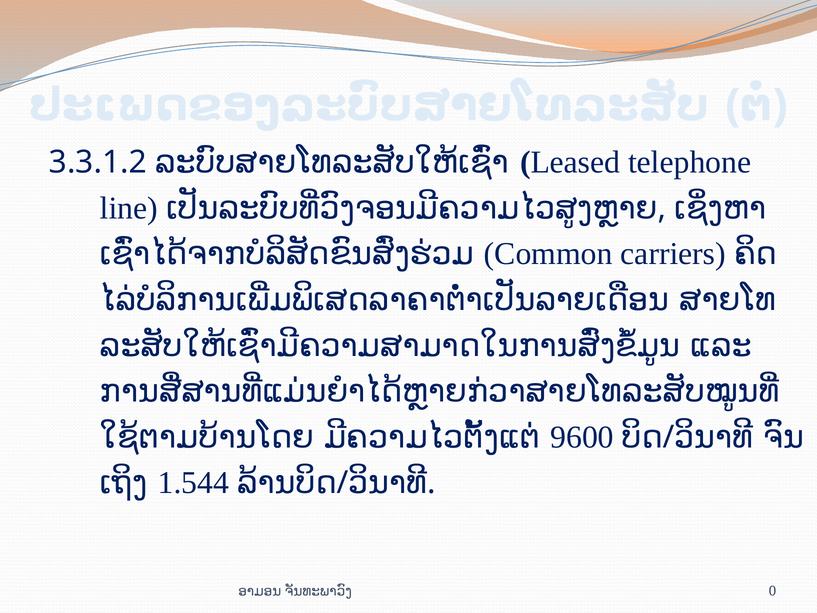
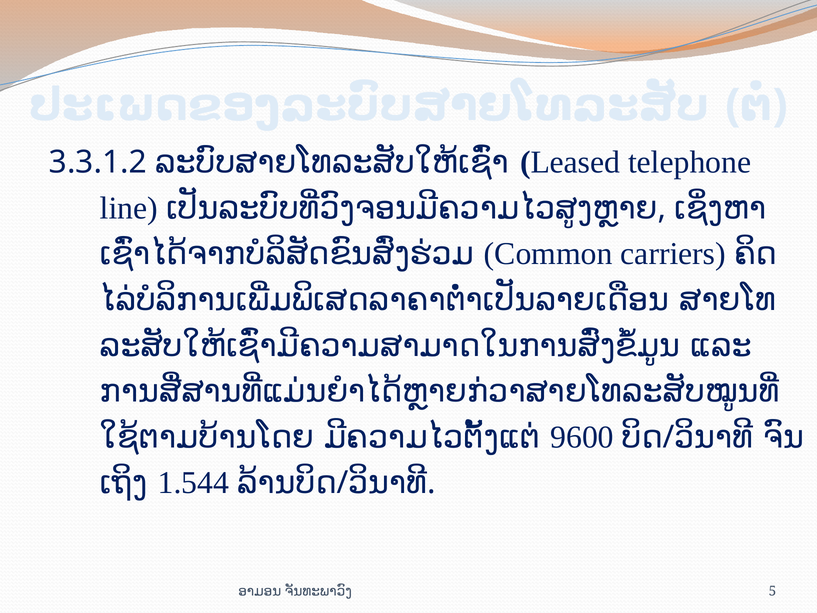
0: 0 -> 5
